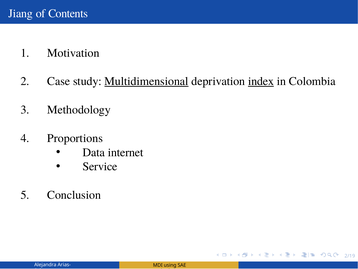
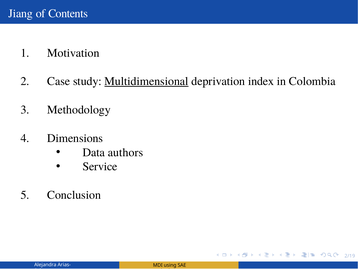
index underline: present -> none
Proportions: Proportions -> Dimensions
internet: internet -> authors
